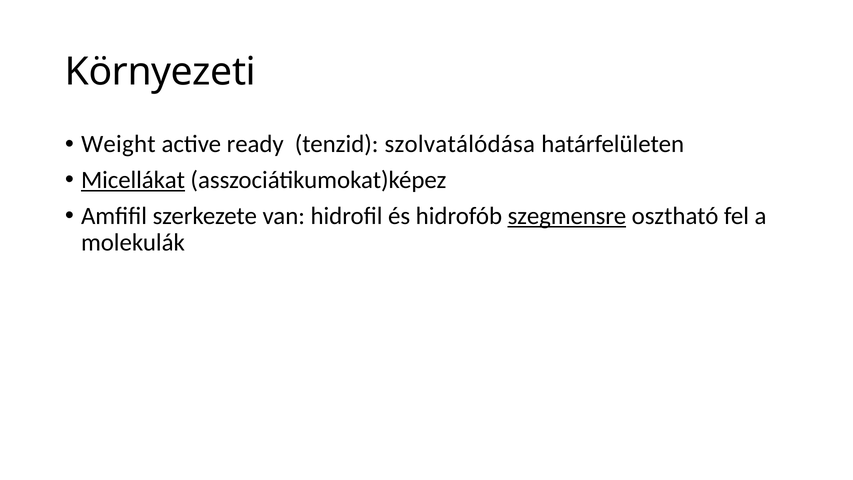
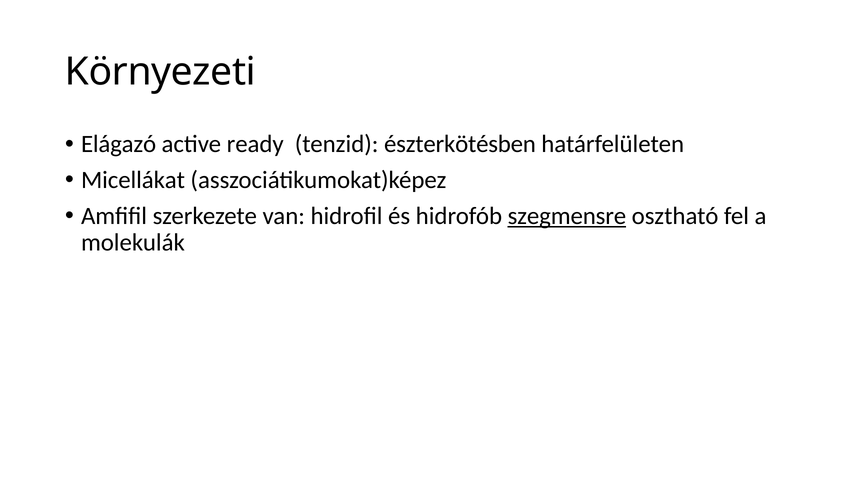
Weight: Weight -> Elágazó
szolvatálódása: szolvatálódása -> észterkötésben
Micellákat underline: present -> none
